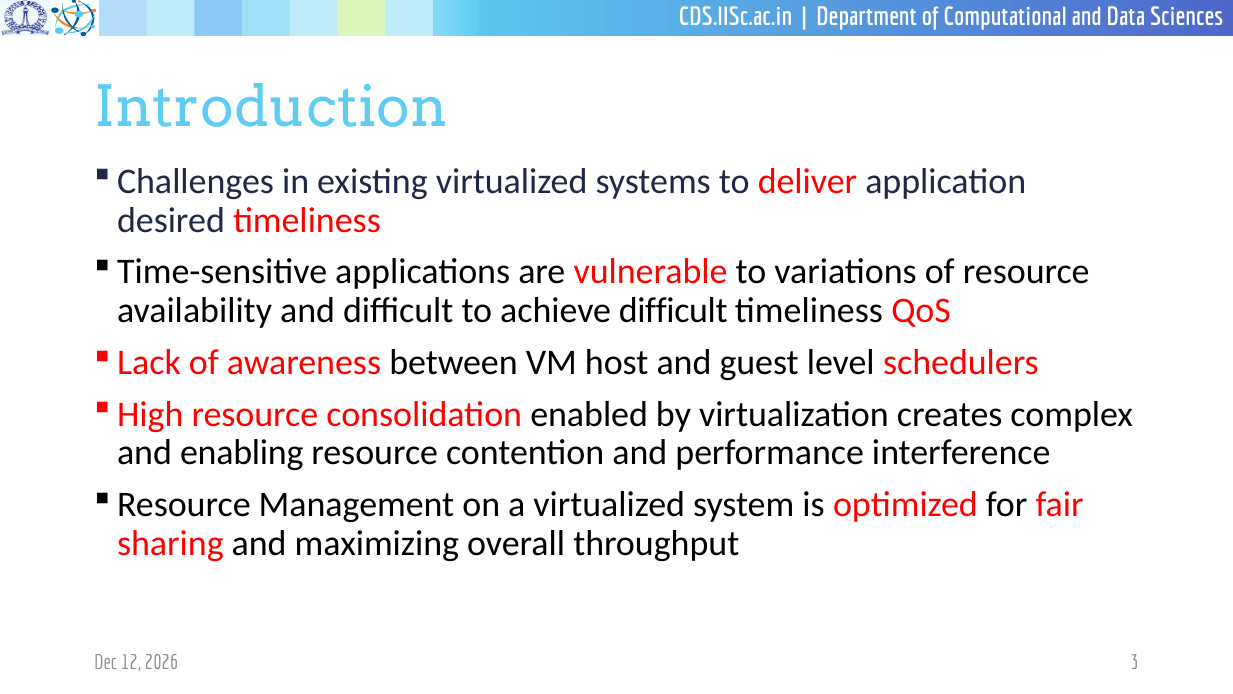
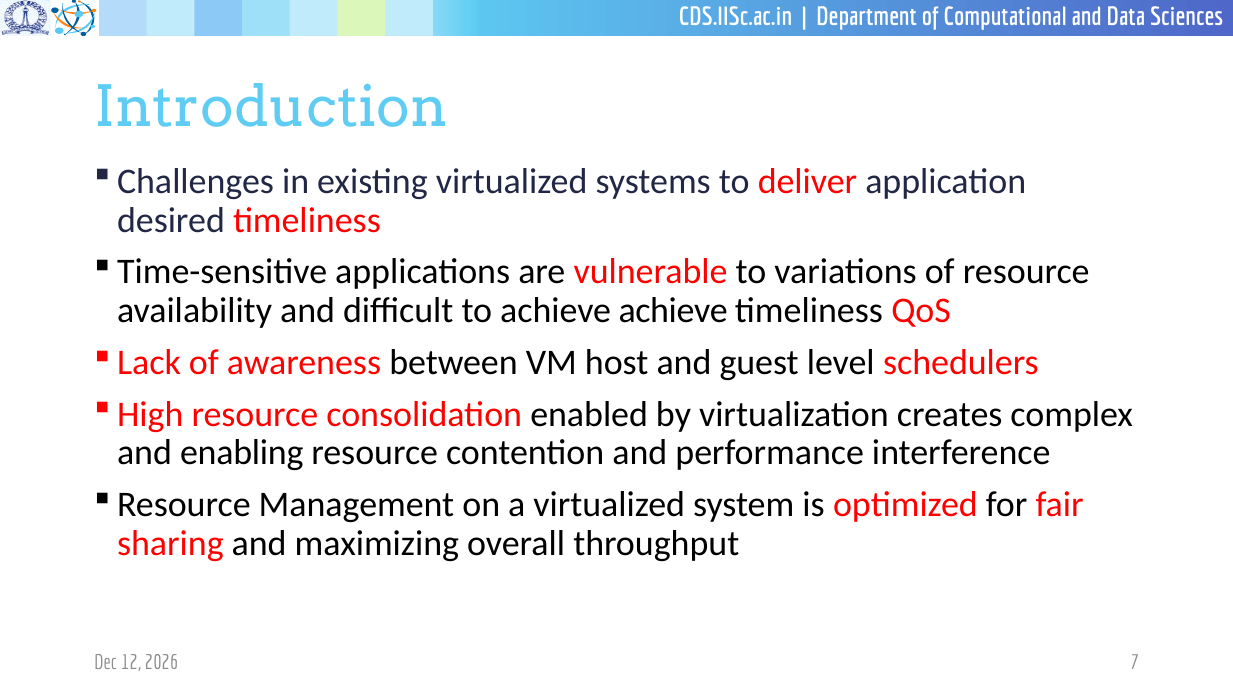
achieve difficult: difficult -> achieve
3: 3 -> 7
